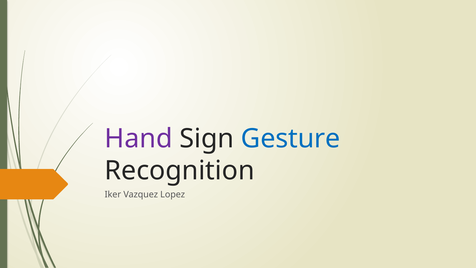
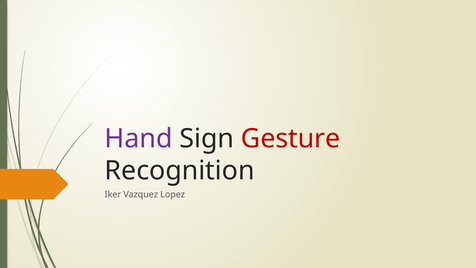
Gesture colour: blue -> red
